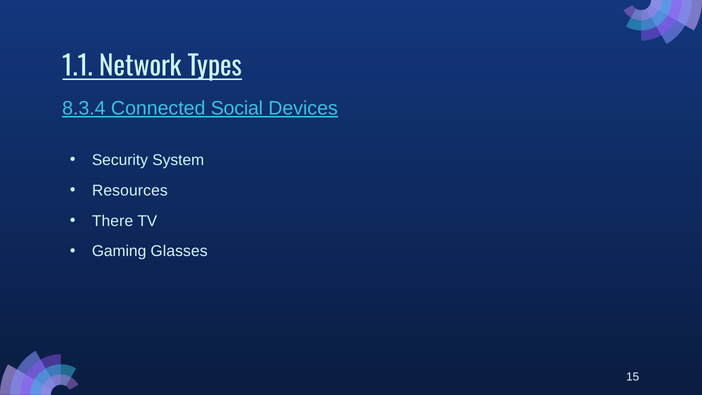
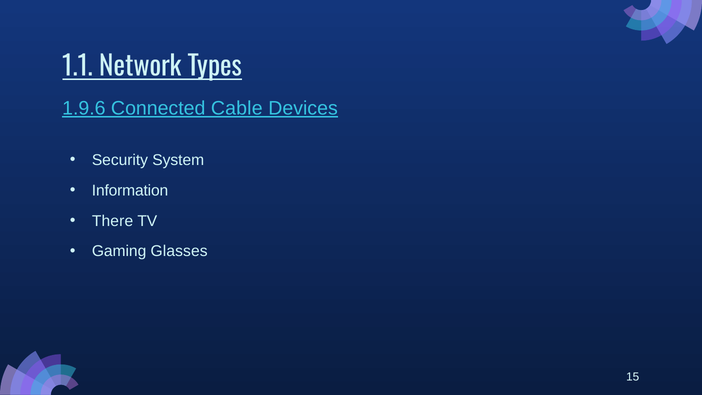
8.3.4: 8.3.4 -> 1.9.6
Social: Social -> Cable
Resources: Resources -> Information
